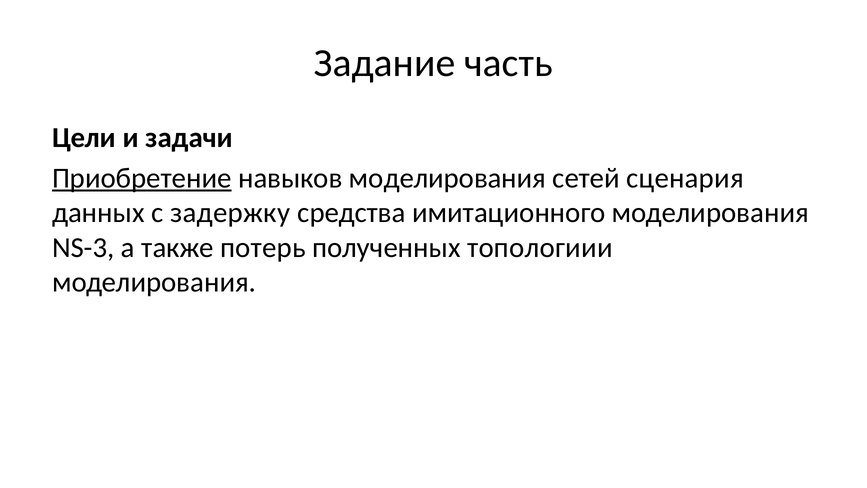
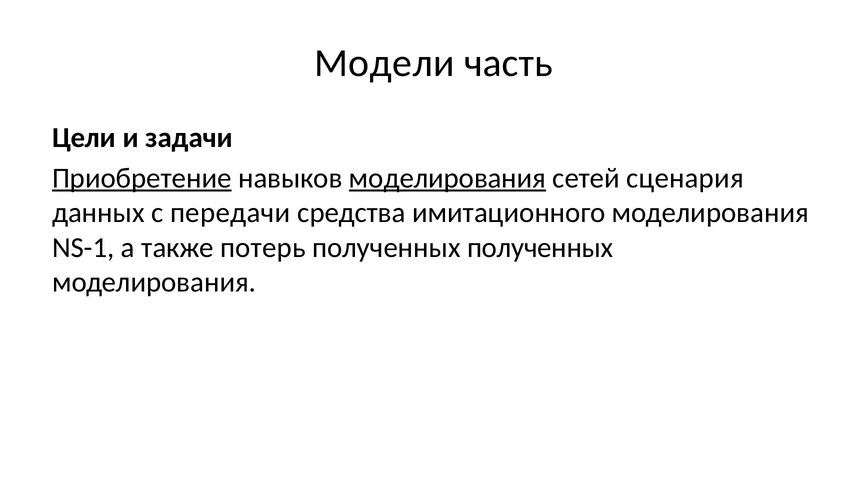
Задание: Задание -> Модели
моделирования at (447, 178) underline: none -> present
задержку: задержку -> передачи
NS-3: NS-3 -> NS-1
полученных топологиии: топологиии -> полученных
